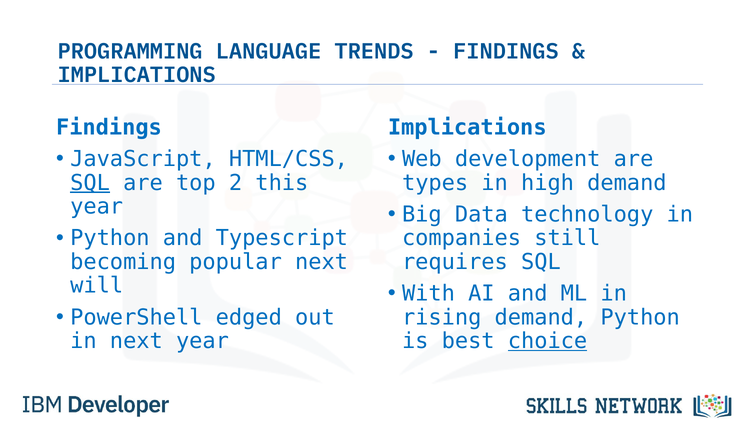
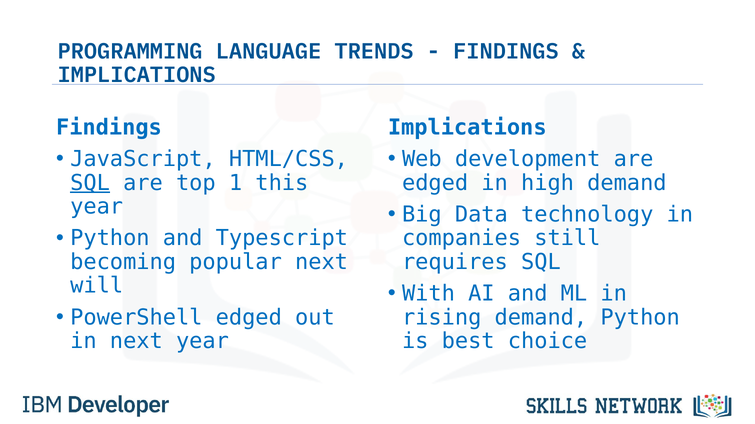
2: 2 -> 1
types at (435, 183): types -> edged
choice underline: present -> none
